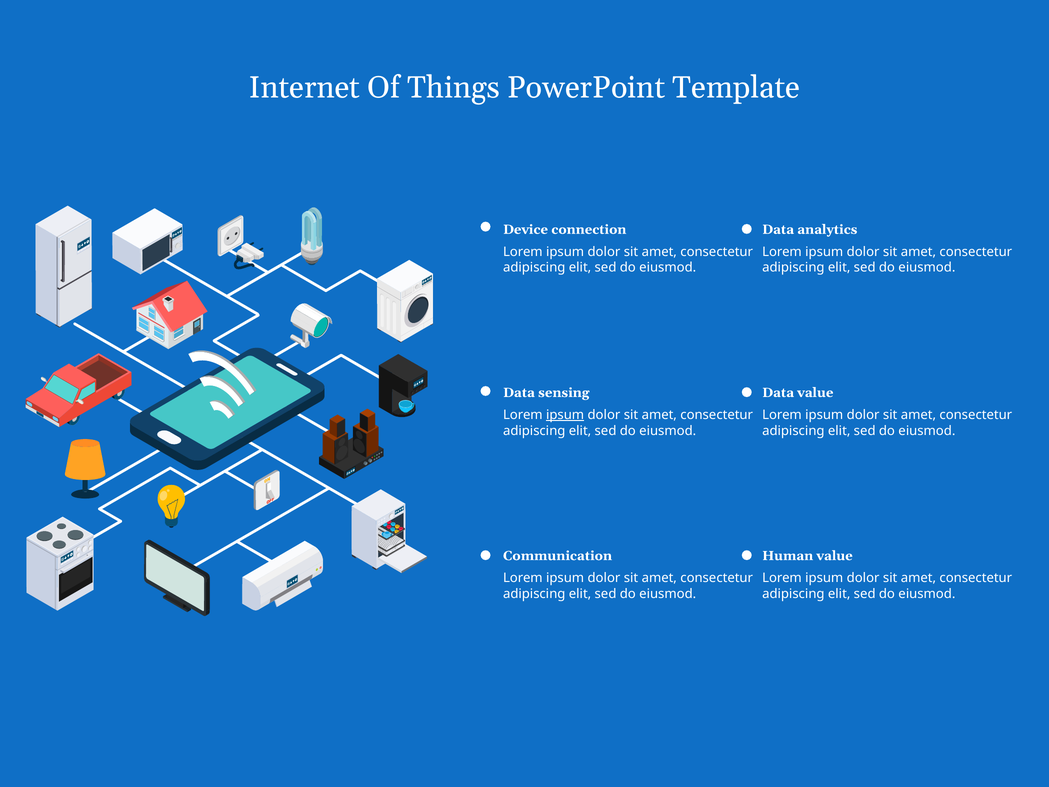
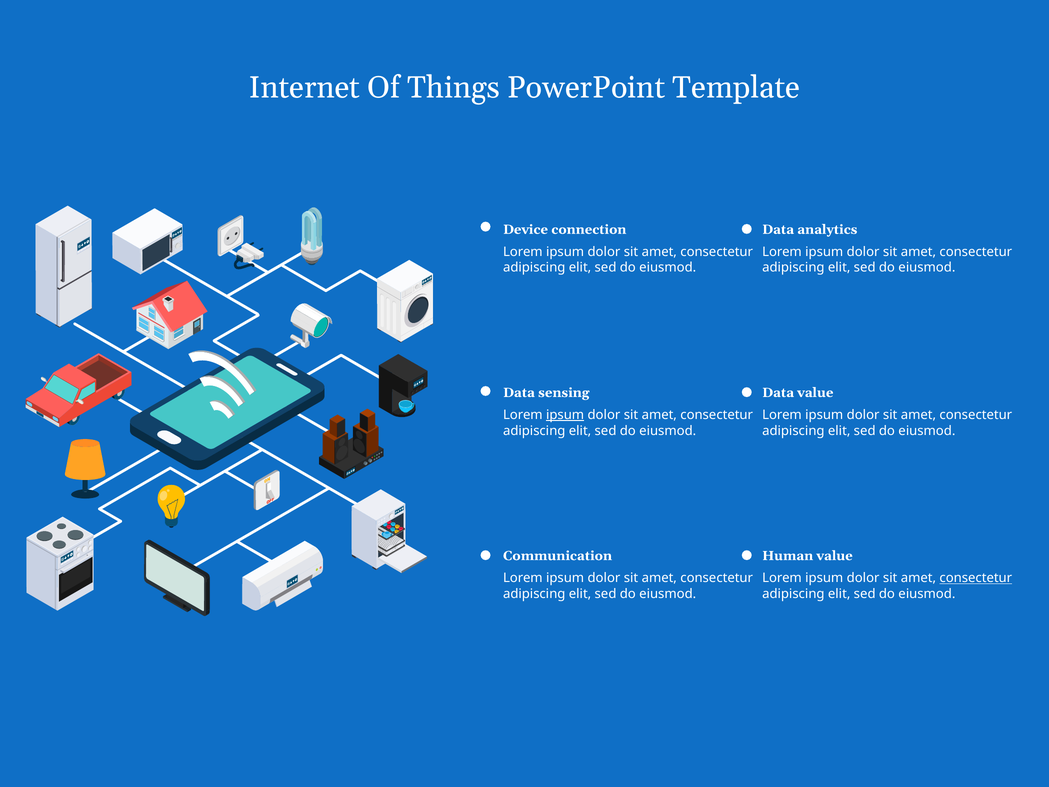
consectetur at (976, 578) underline: none -> present
